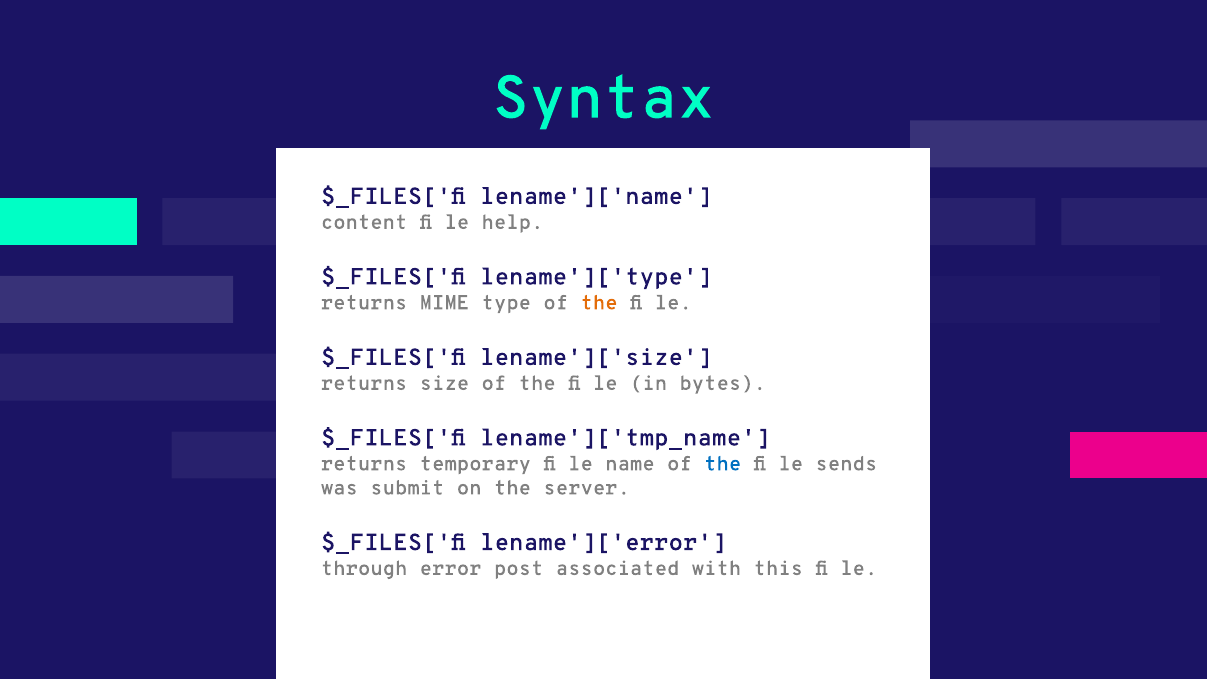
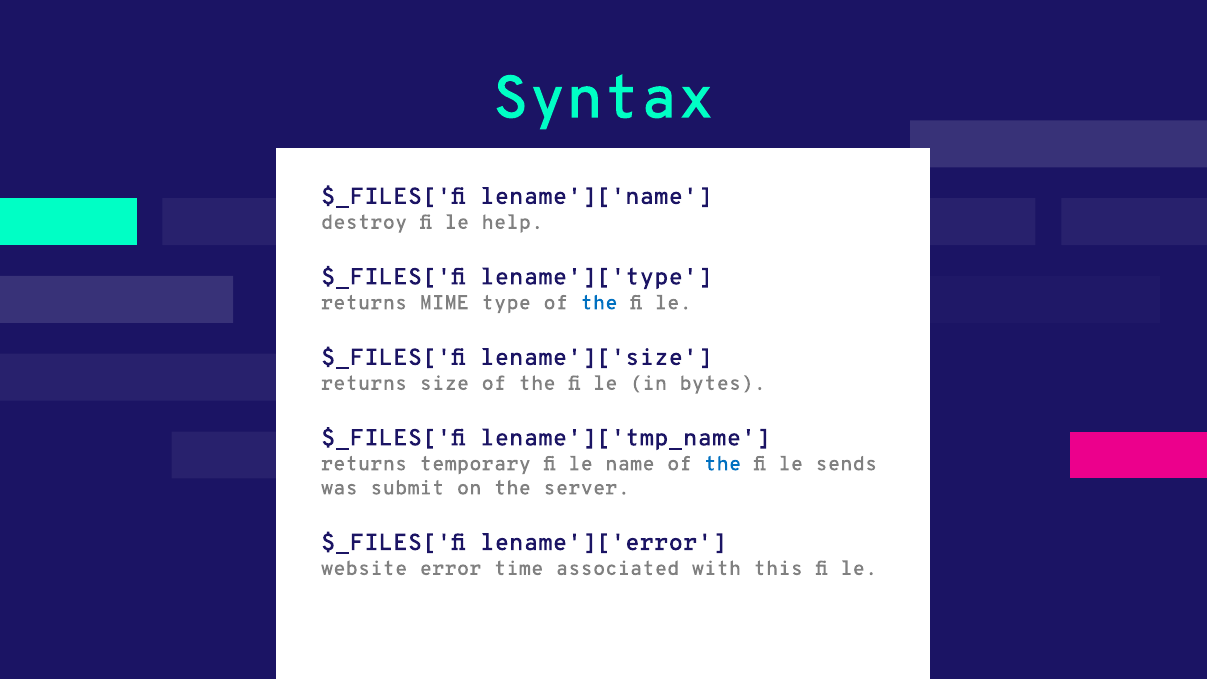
content: content -> destroy
the at (599, 303) colour: orange -> blue
through: through -> website
post: post -> time
